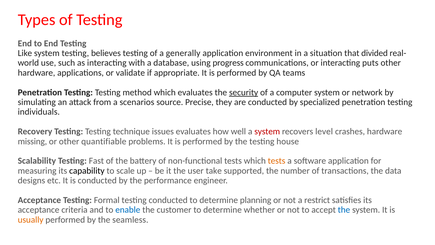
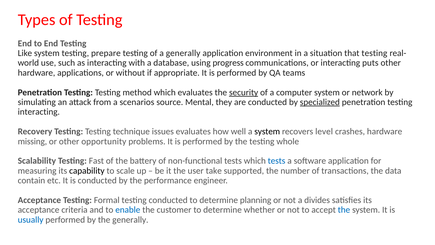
believes: believes -> prepare
that divided: divided -> testing
validate: validate -> without
Precise: Precise -> Mental
specialized underline: none -> present
individuals at (39, 112): individuals -> interacting
system at (267, 131) colour: red -> black
quantifiable: quantifiable -> opportunity
house: house -> whole
tests at (277, 161) colour: orange -> blue
designs: designs -> contain
restrict: restrict -> divides
usually colour: orange -> blue
the seamless: seamless -> generally
